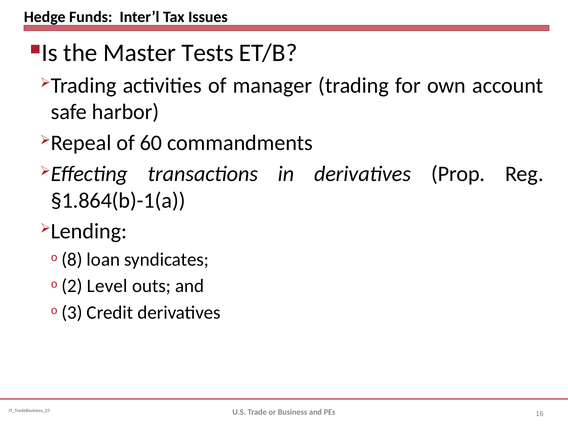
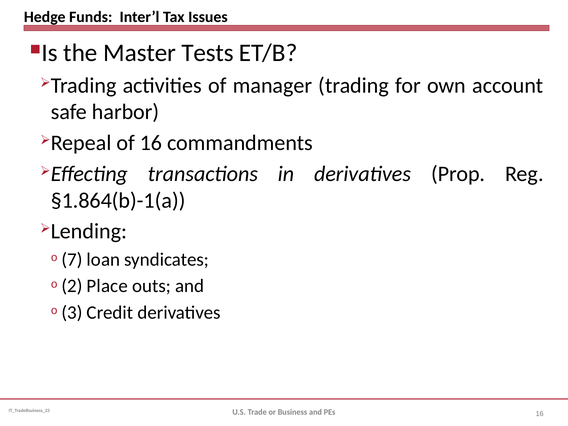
of 60: 60 -> 16
8: 8 -> 7
Level: Level -> Place
